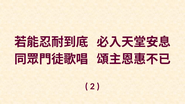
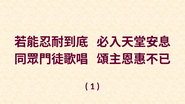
2: 2 -> 1
